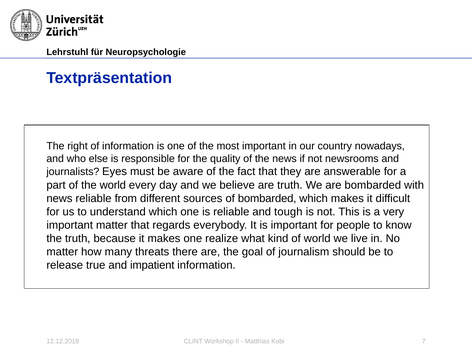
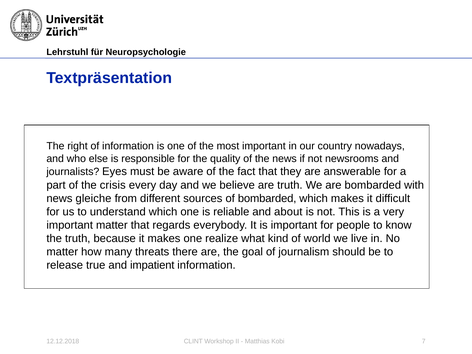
the world: world -> crisis
news reliable: reliable -> gleiche
tough: tough -> about
